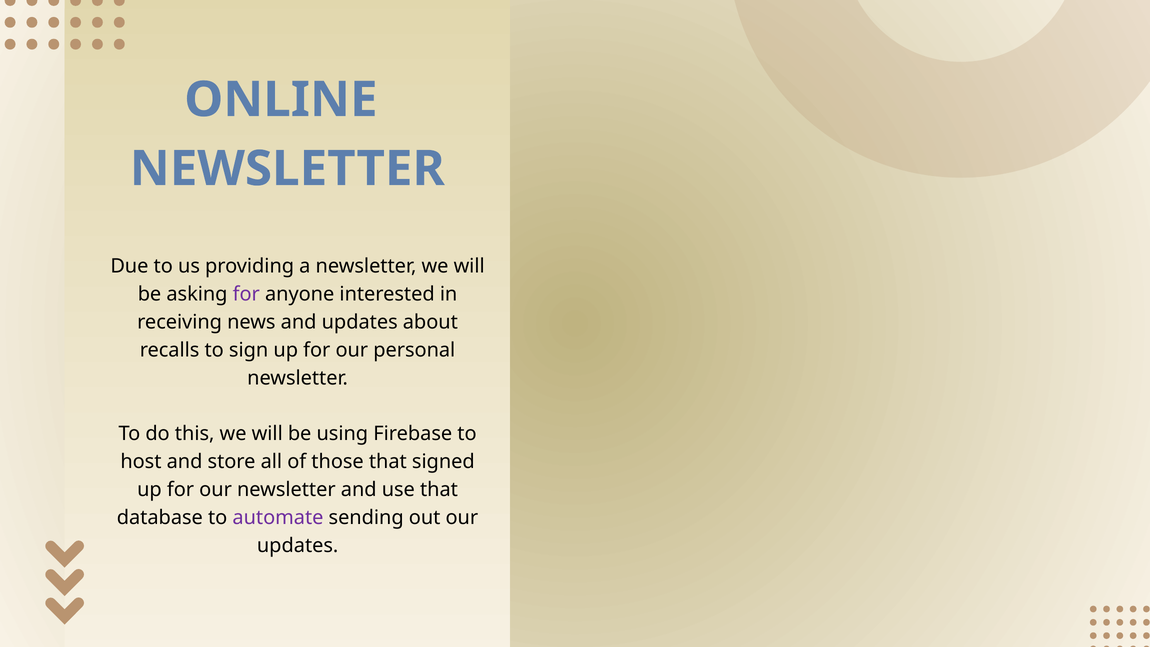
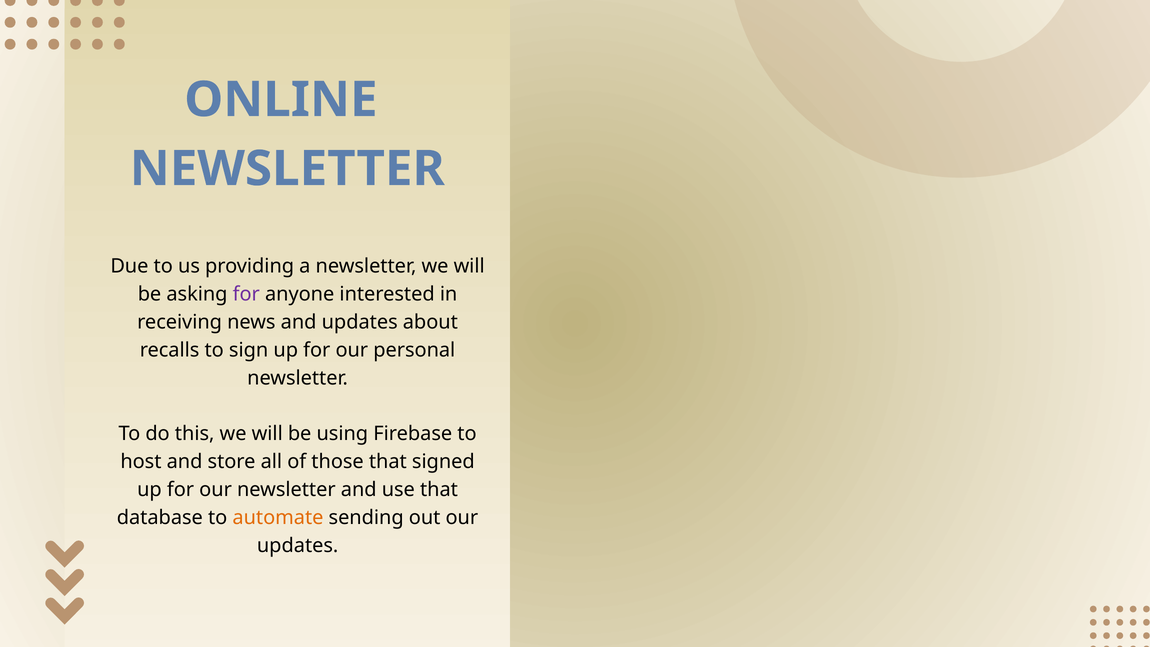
automate colour: purple -> orange
